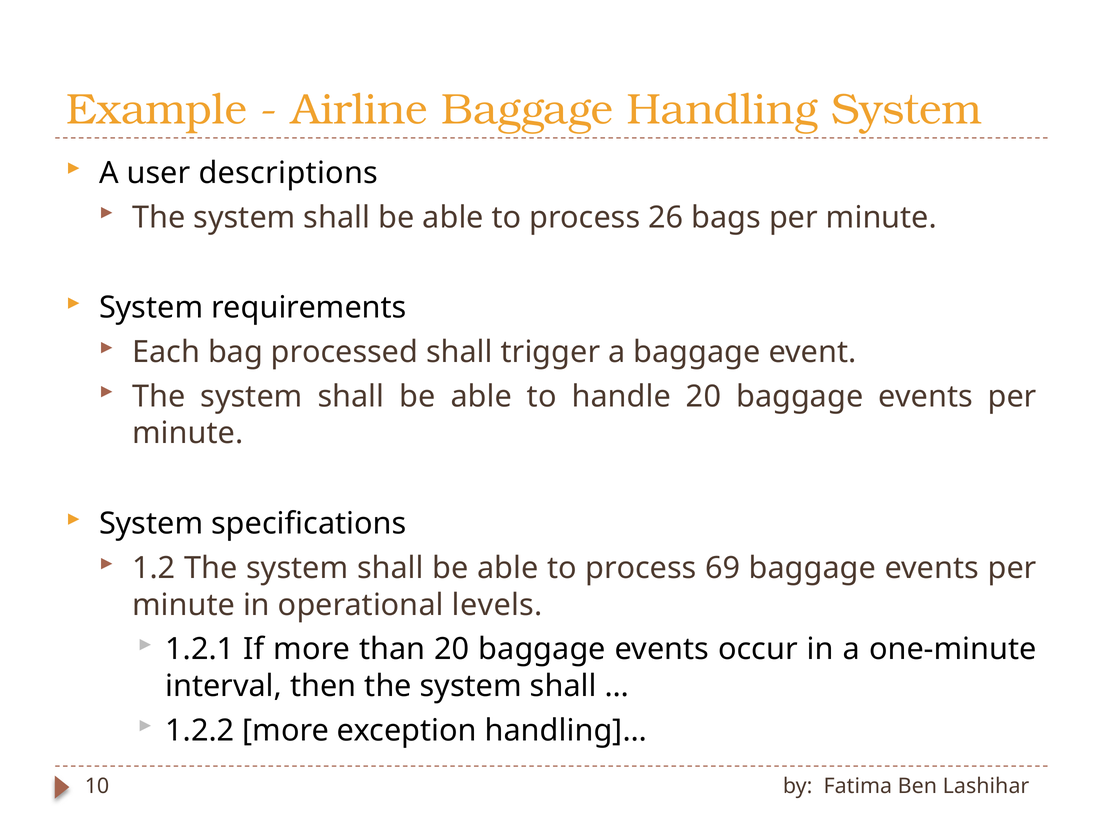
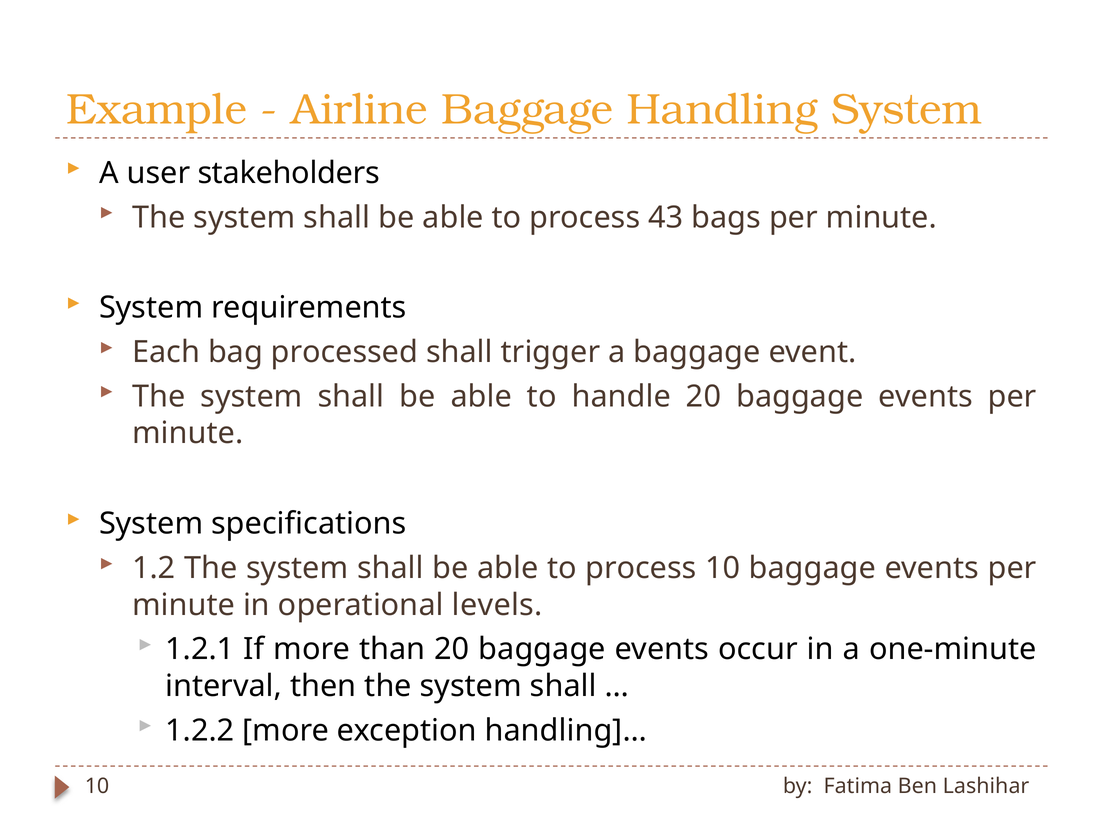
descriptions: descriptions -> stakeholders
26: 26 -> 43
process 69: 69 -> 10
